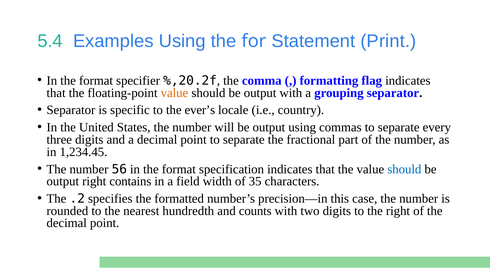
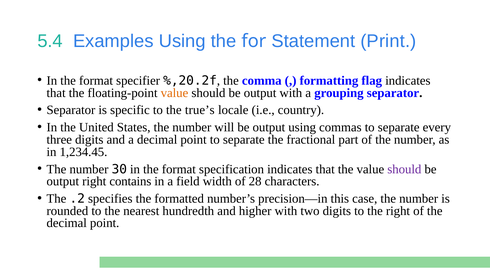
ever’s: ever’s -> true’s
56: 56 -> 30
should at (404, 170) colour: blue -> purple
35: 35 -> 28
counts: counts -> higher
